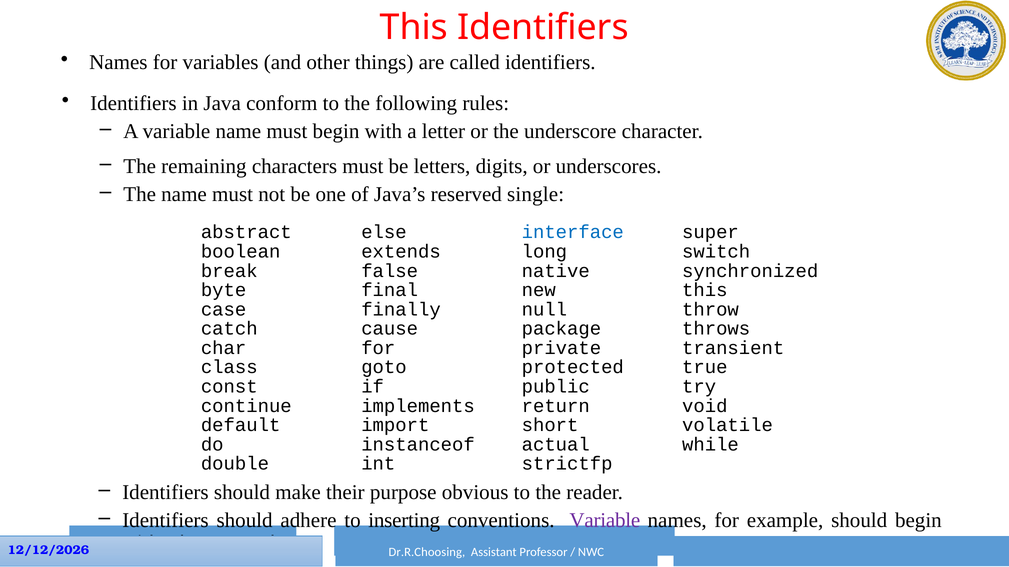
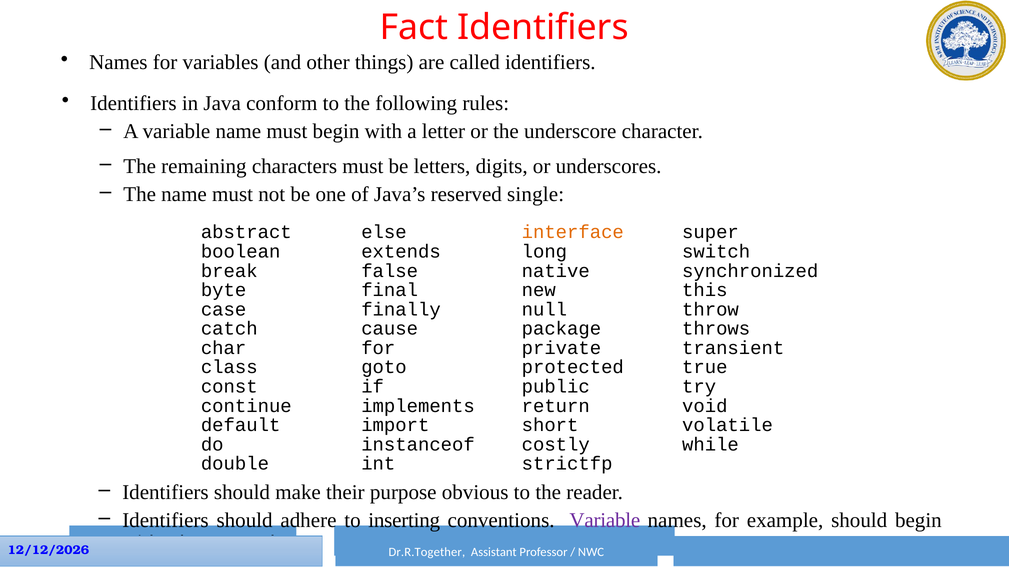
This at (414, 27): This -> Fact
interface colour: blue -> orange
actual: actual -> costly
Dr.R.Choosing: Dr.R.Choosing -> Dr.R.Together
